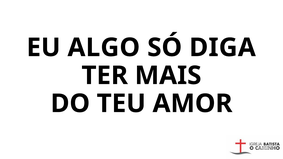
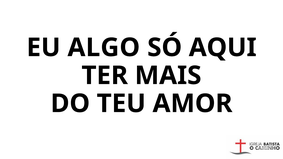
DIGA: DIGA -> AQUI
